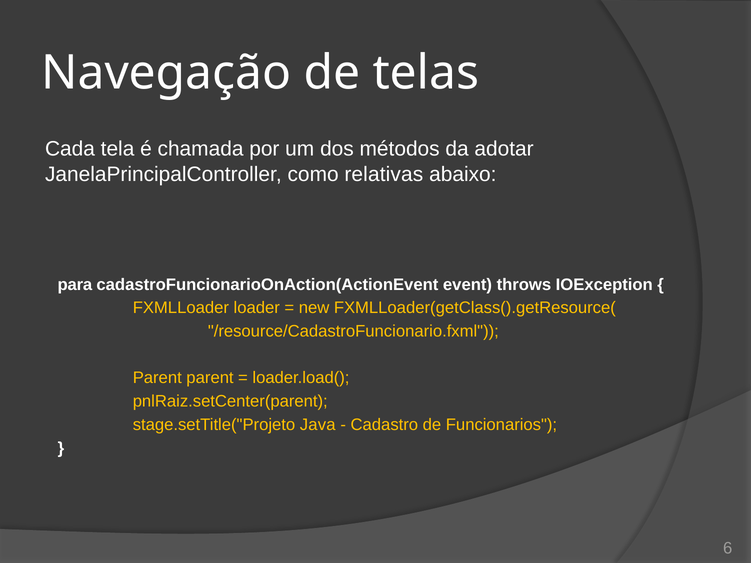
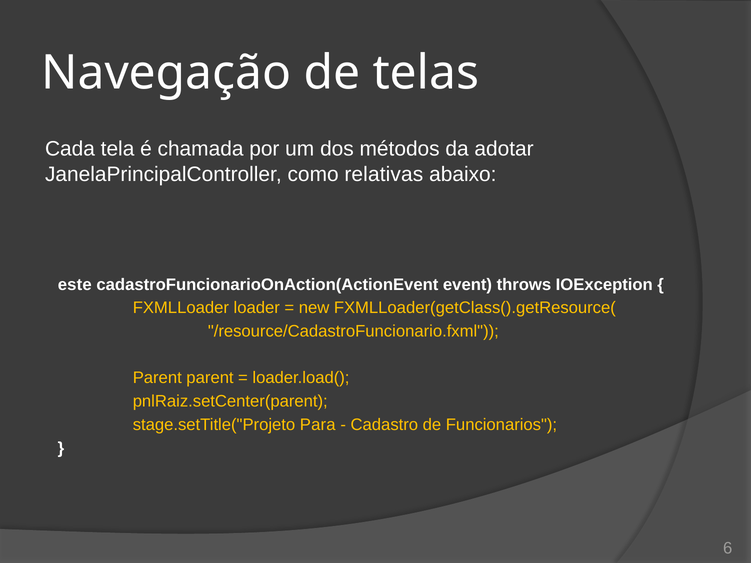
para: para -> este
Java: Java -> Para
